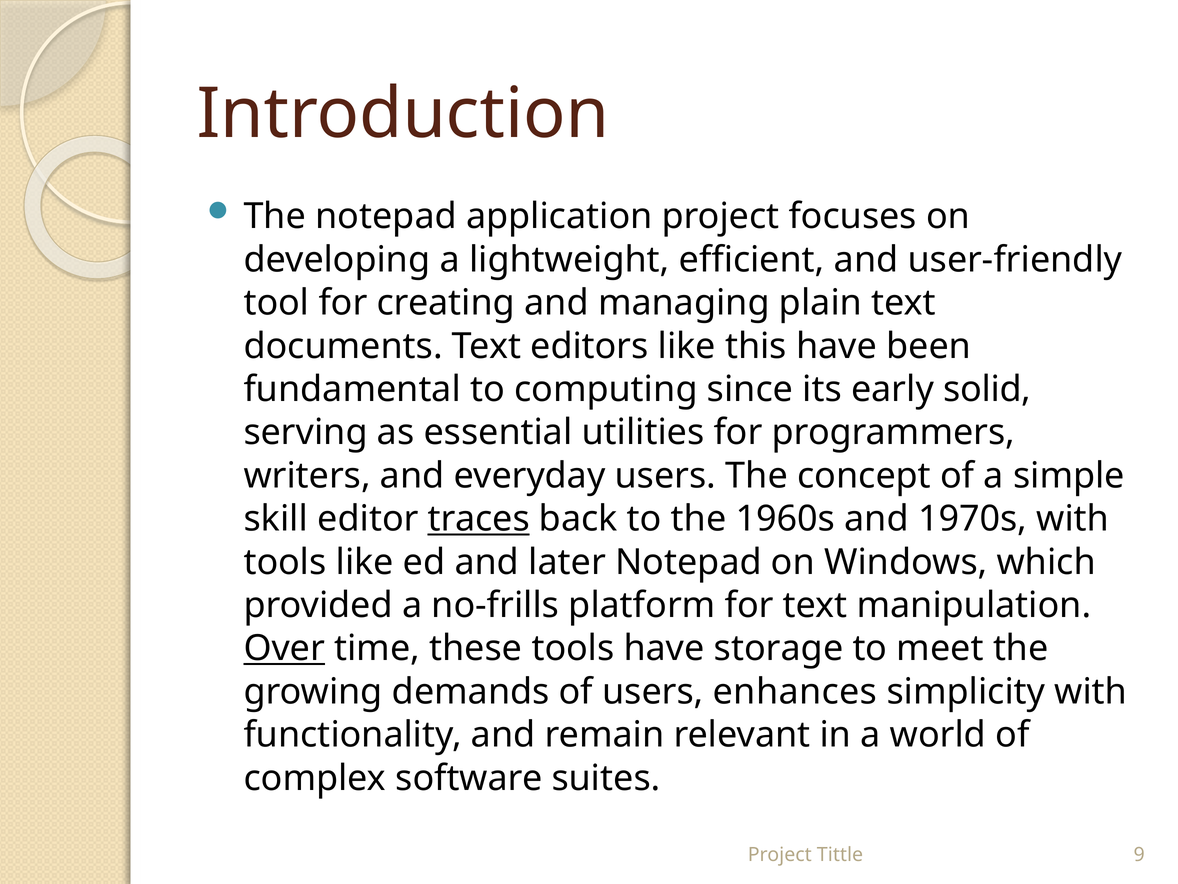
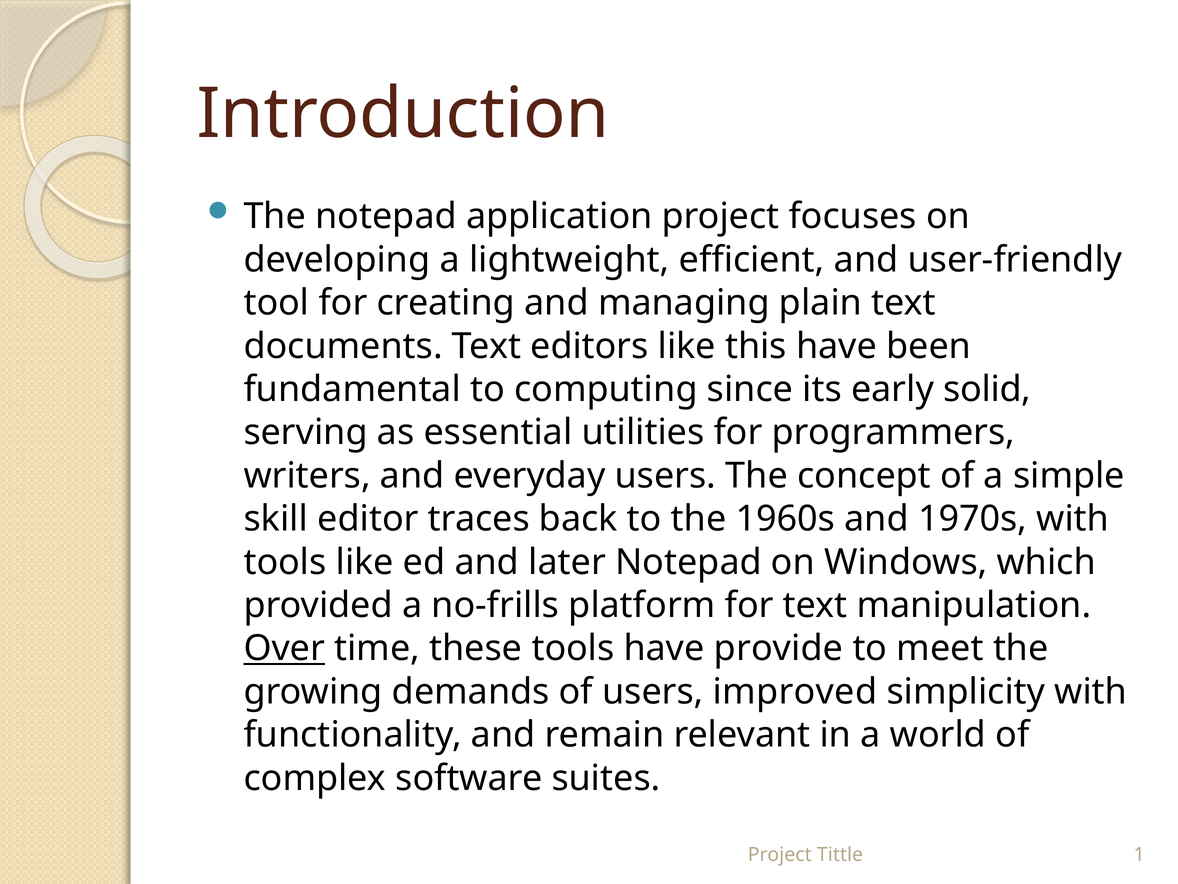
traces underline: present -> none
storage: storage -> provide
enhances: enhances -> improved
9: 9 -> 1
